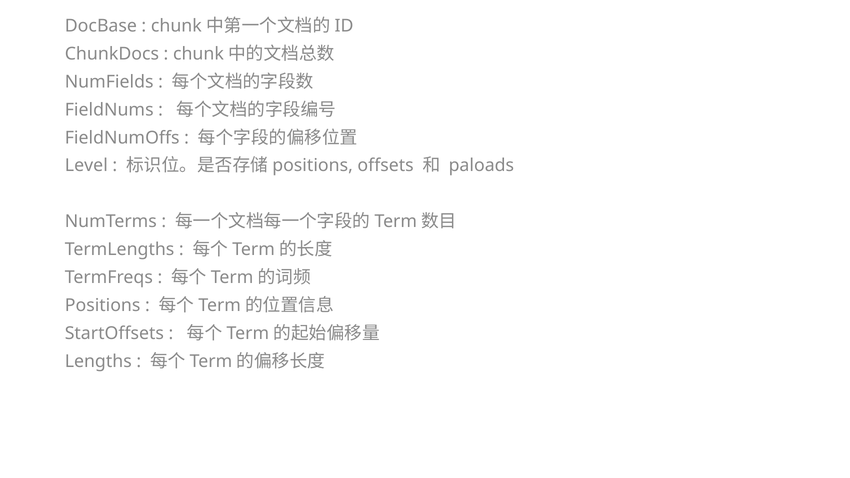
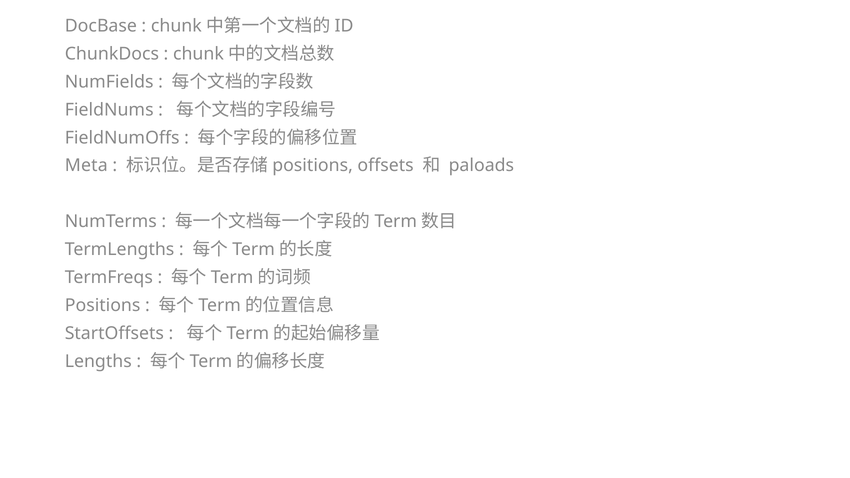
Level: Level -> Meta
